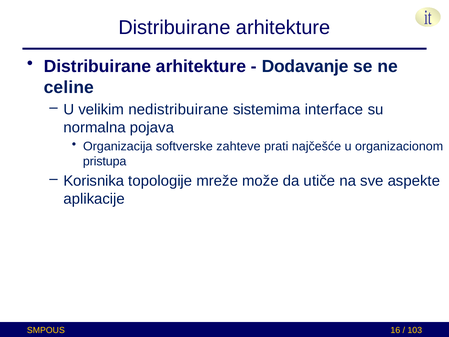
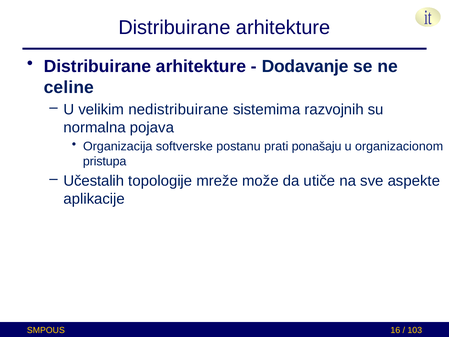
interface: interface -> razvojnih
zahteve: zahteve -> postanu
najčešće: najčešće -> ponašaju
Korisnika: Korisnika -> Učestalih
